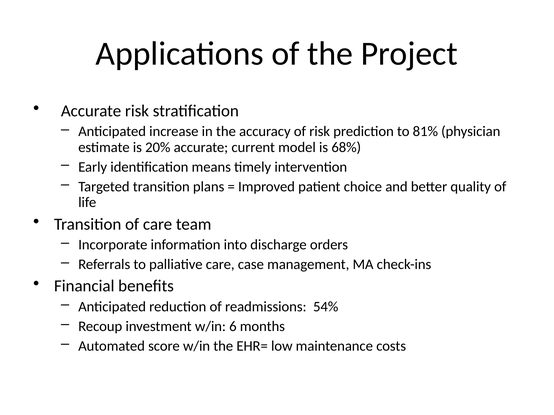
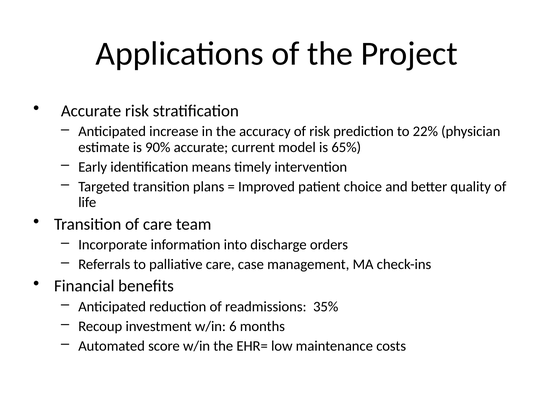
81%: 81% -> 22%
20%: 20% -> 90%
68%: 68% -> 65%
54%: 54% -> 35%
